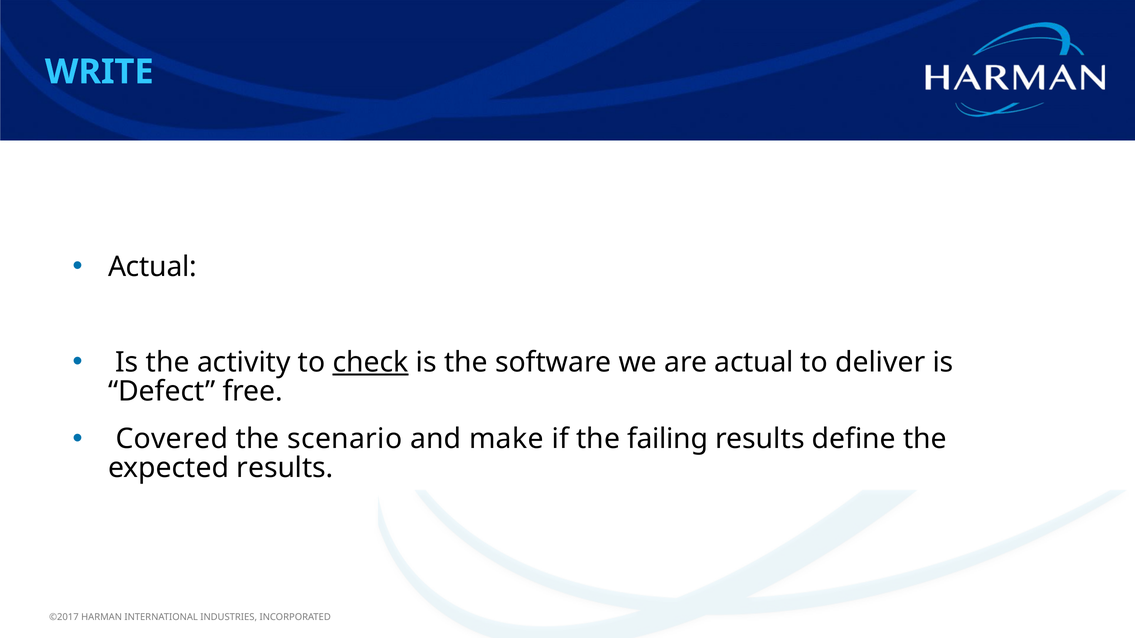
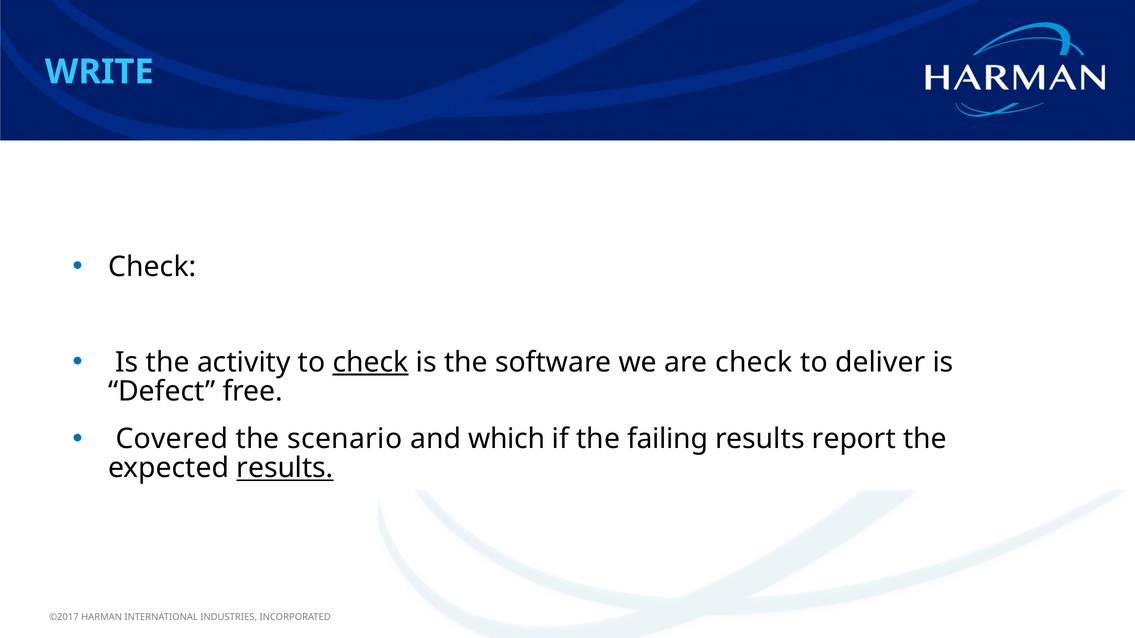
Actual at (153, 267): Actual -> Check
are actual: actual -> check
make: make -> which
define: define -> report
results at (285, 468) underline: none -> present
